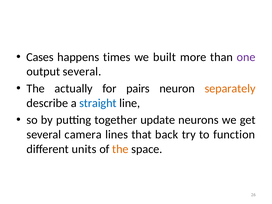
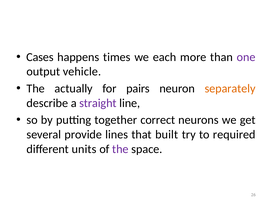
built: built -> each
output several: several -> vehicle
straight colour: blue -> purple
update: update -> correct
camera: camera -> provide
back: back -> built
function: function -> required
the at (120, 149) colour: orange -> purple
